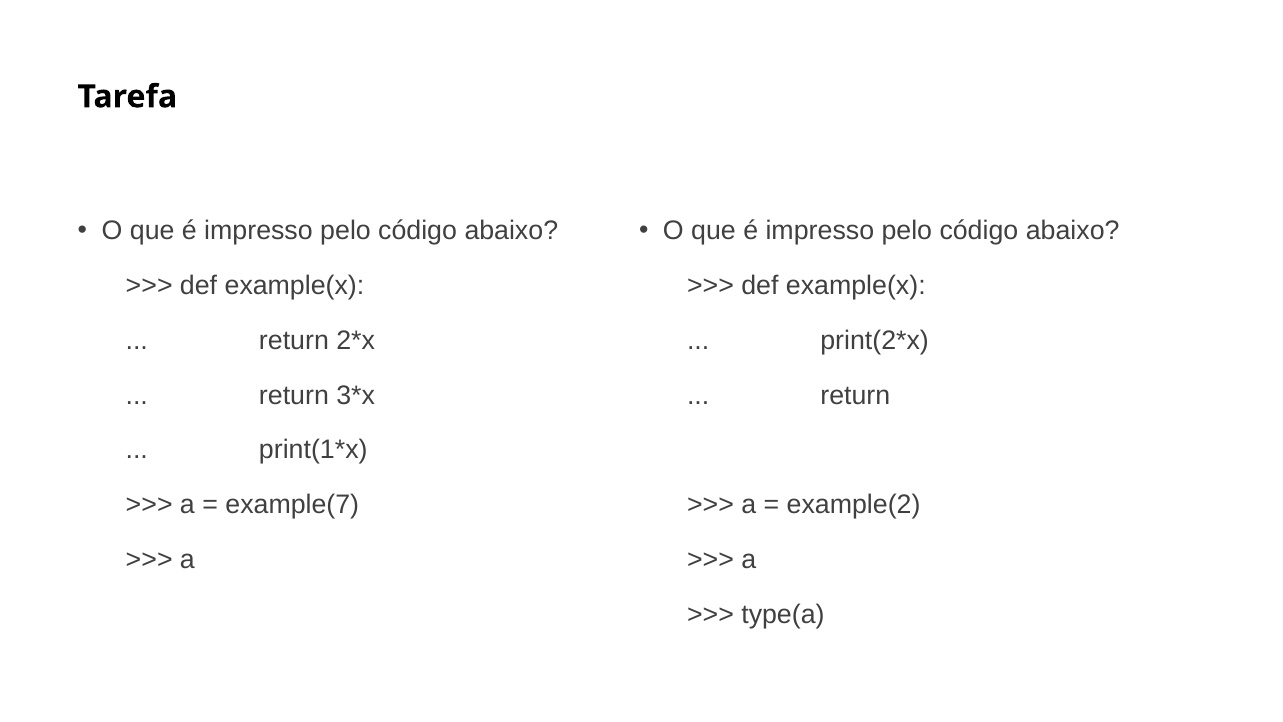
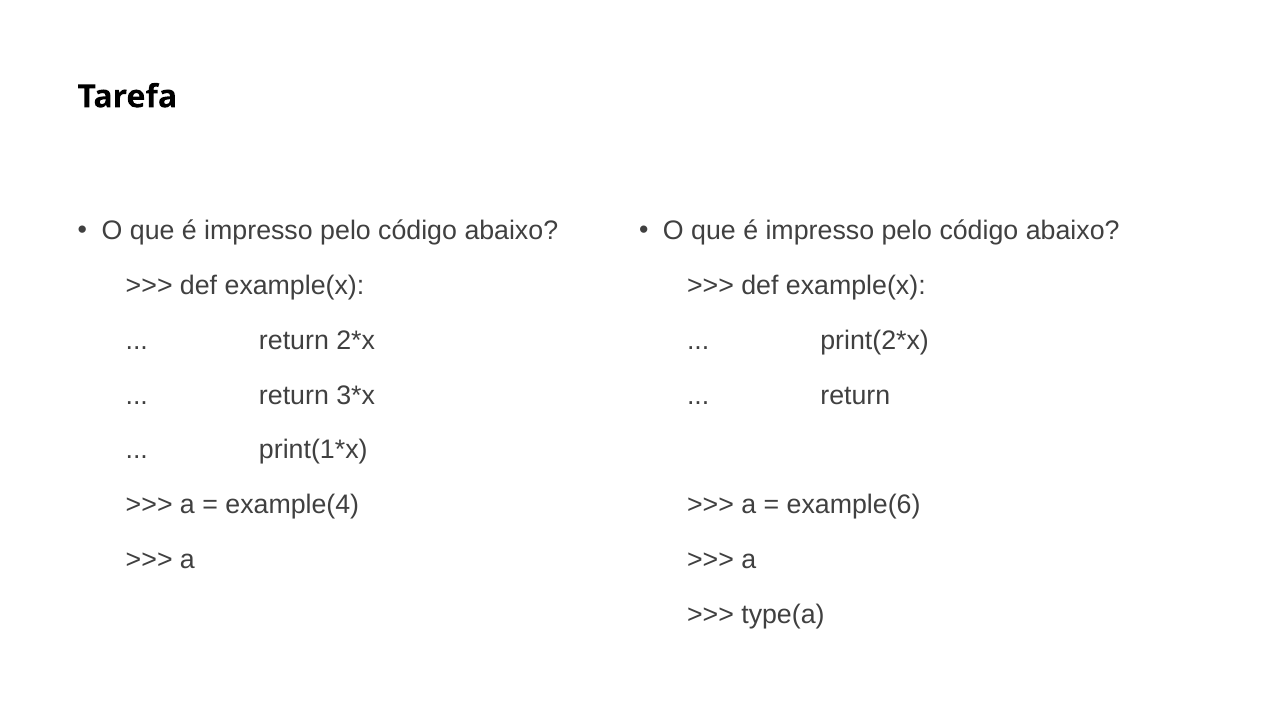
example(7: example(7 -> example(4
example(2: example(2 -> example(6
